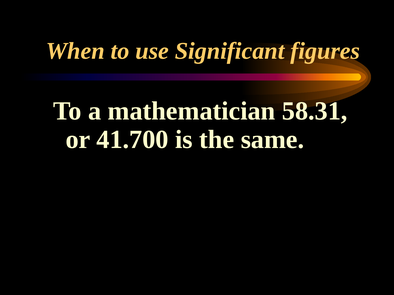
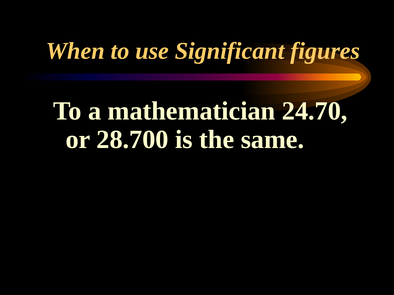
58.31: 58.31 -> 24.70
41.700: 41.700 -> 28.700
